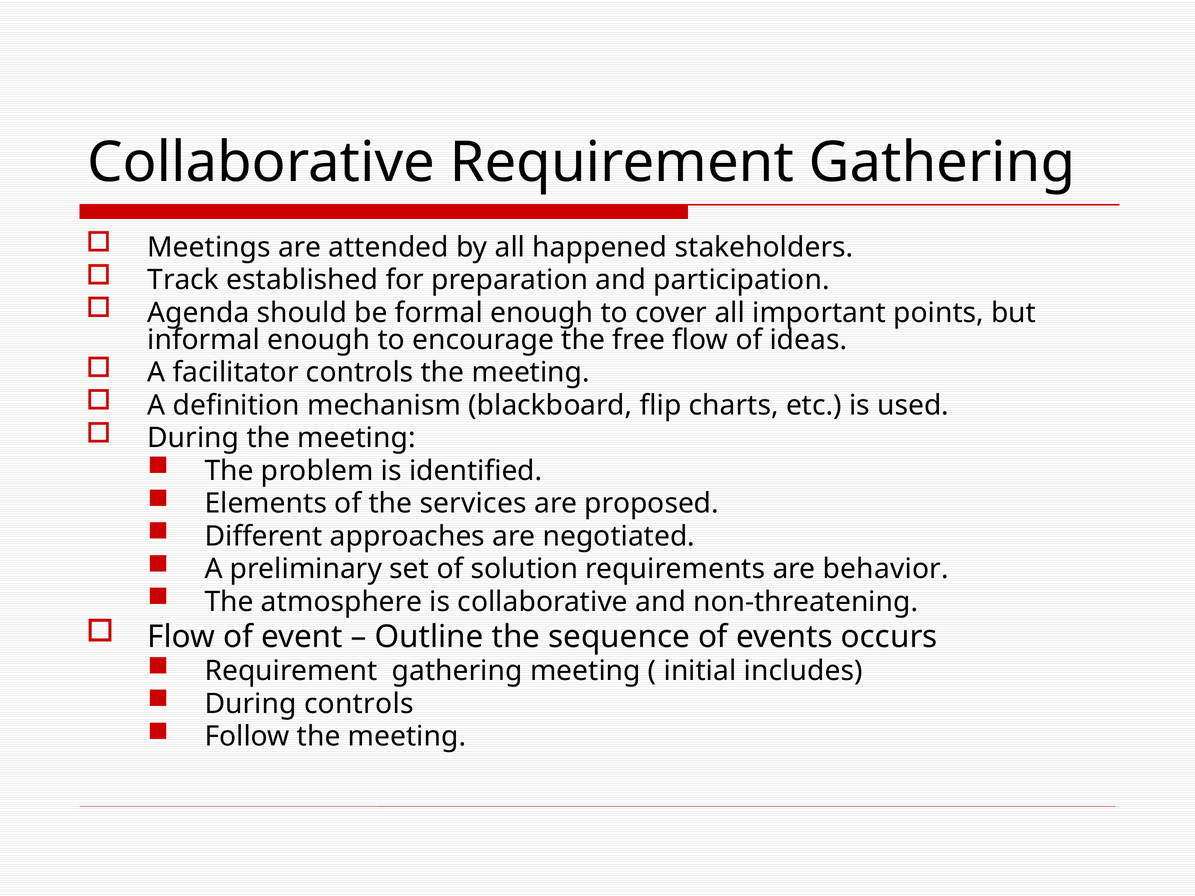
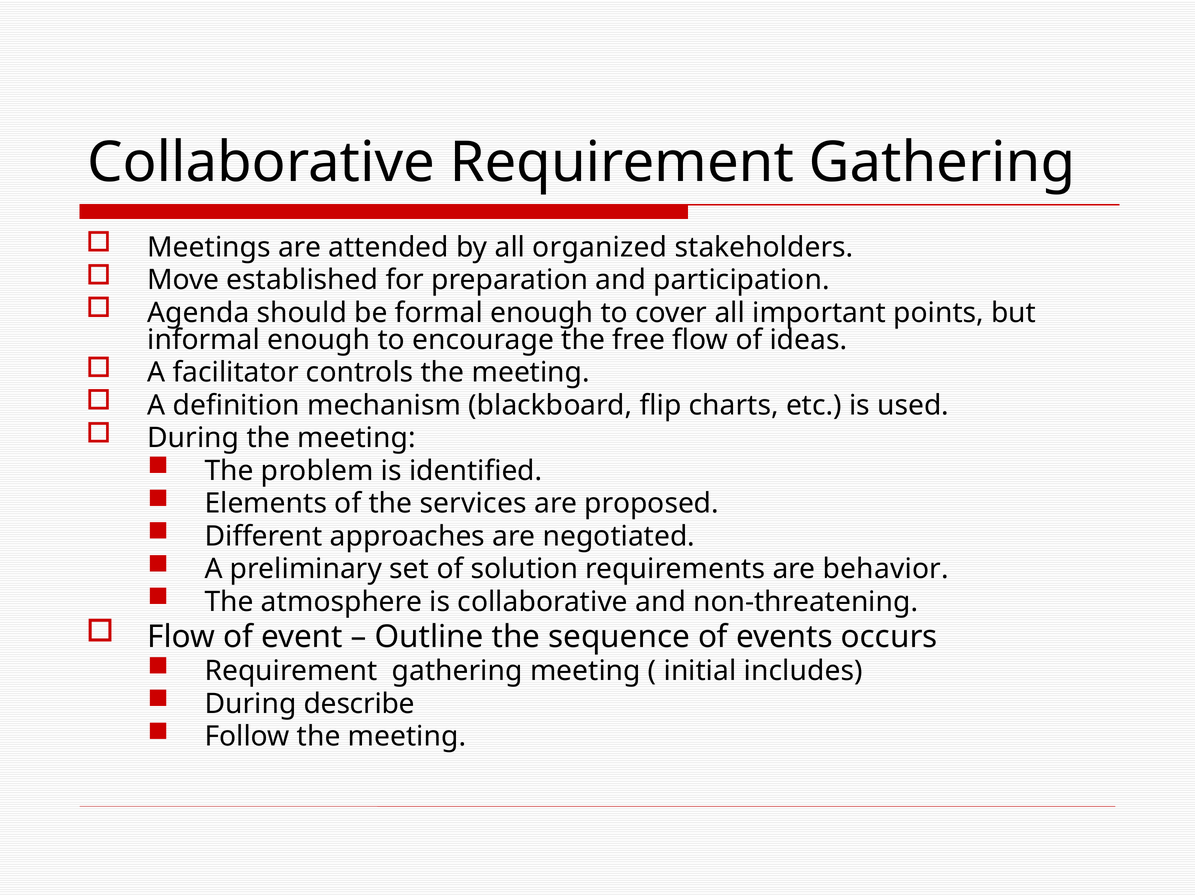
happened: happened -> organized
Track: Track -> Move
During controls: controls -> describe
